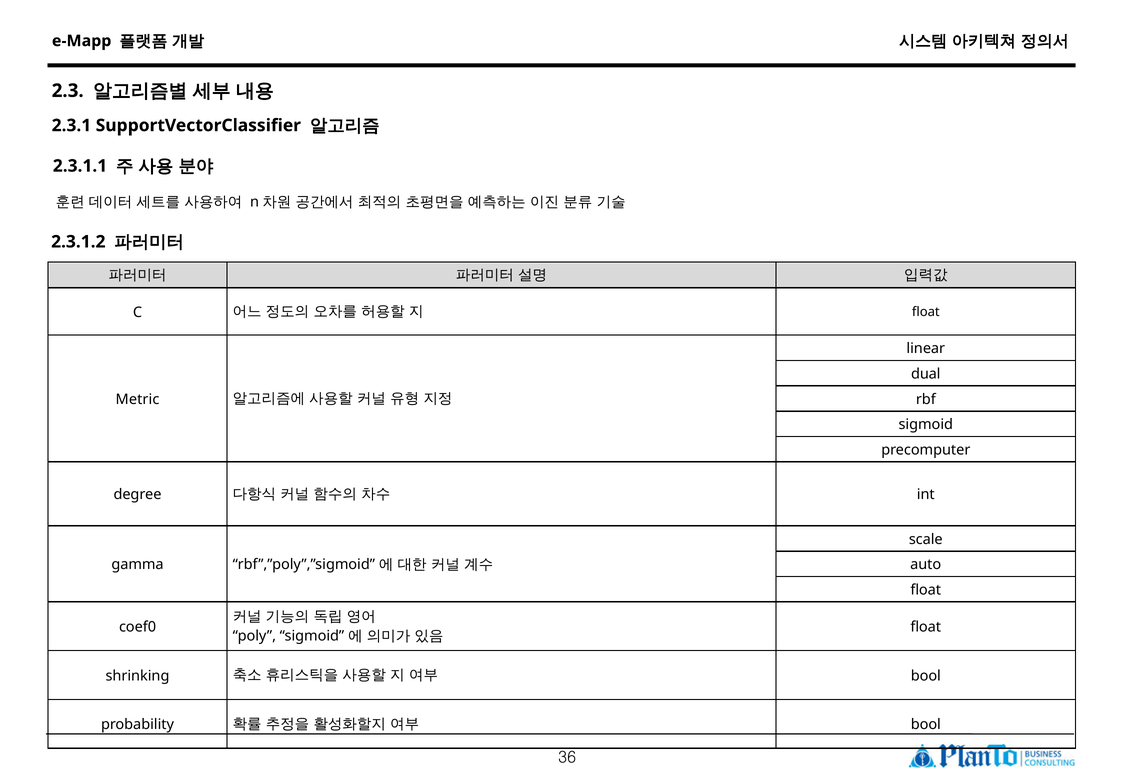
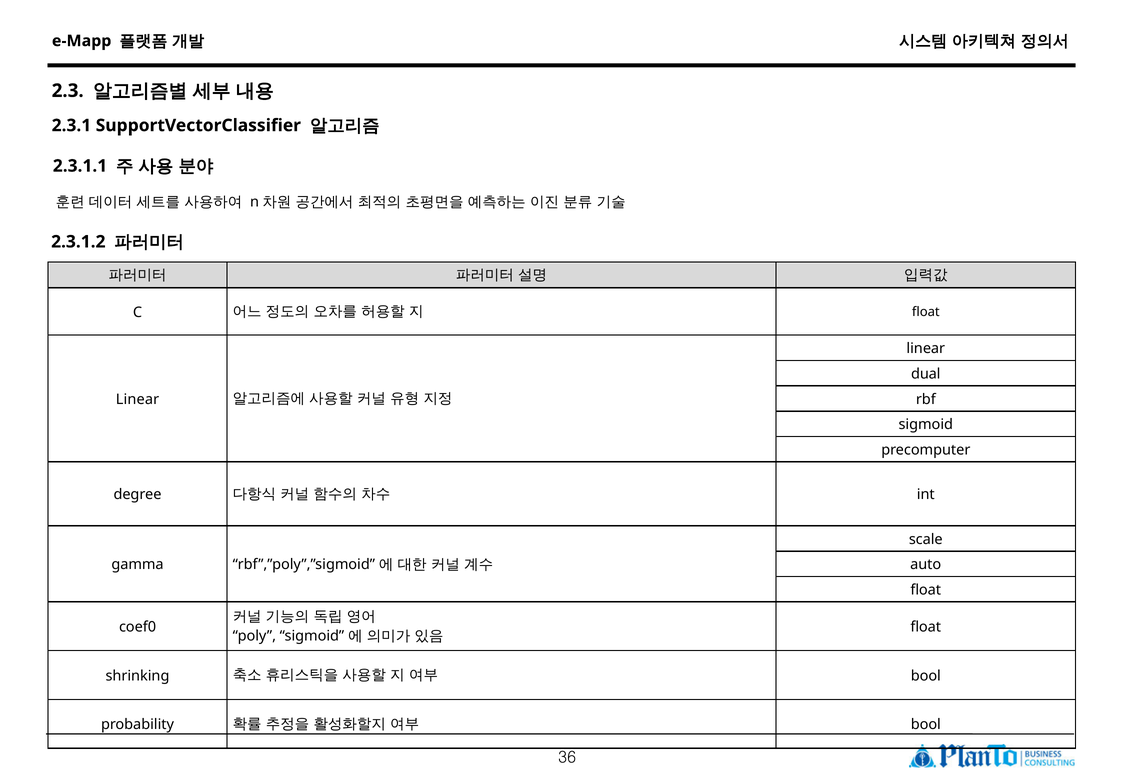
Metric at (138, 399): Metric -> Linear
